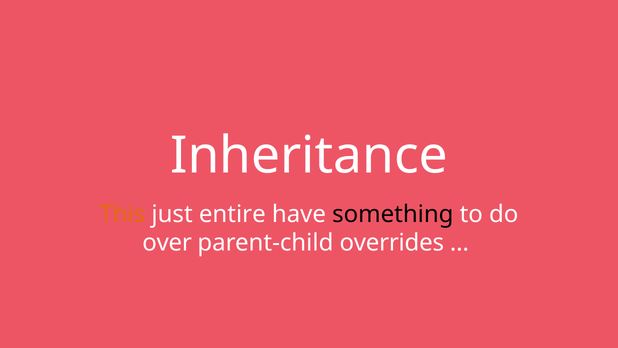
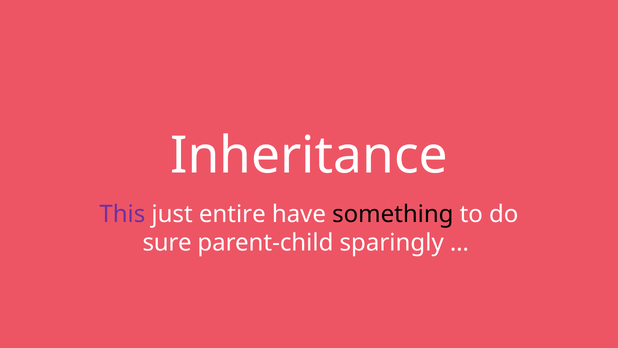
This colour: orange -> purple
over: over -> sure
overrides: overrides -> sparingly
